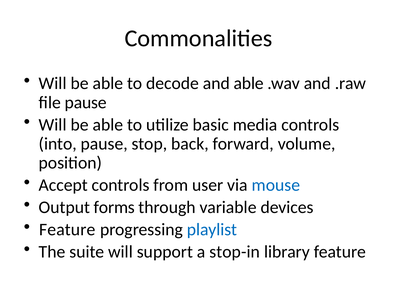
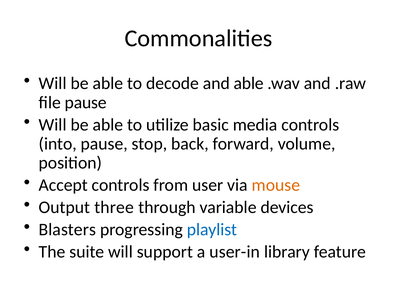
mouse colour: blue -> orange
forms: forms -> three
Feature at (67, 229): Feature -> Blasters
stop-in: stop-in -> user-in
